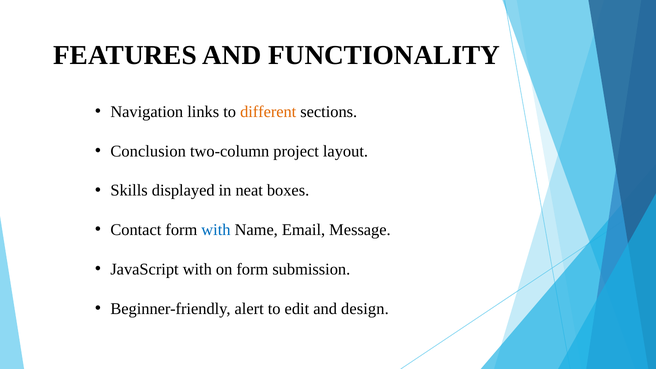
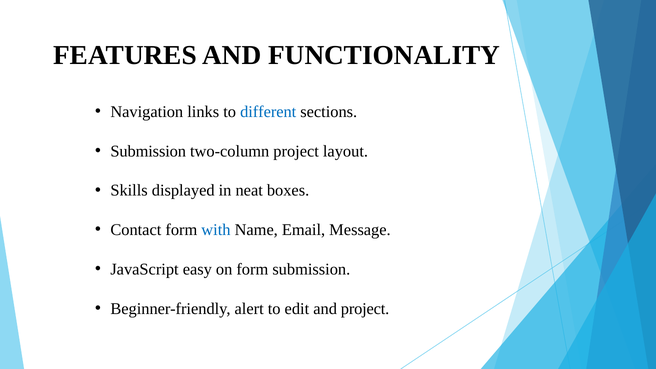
different colour: orange -> blue
Conclusion at (148, 151): Conclusion -> Submission
JavaScript with: with -> easy
and design: design -> project
